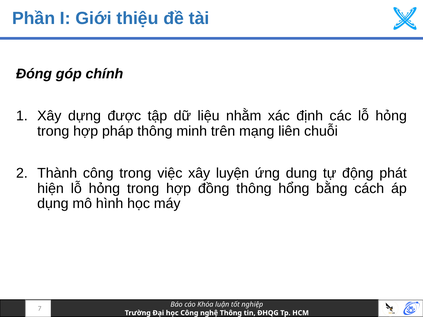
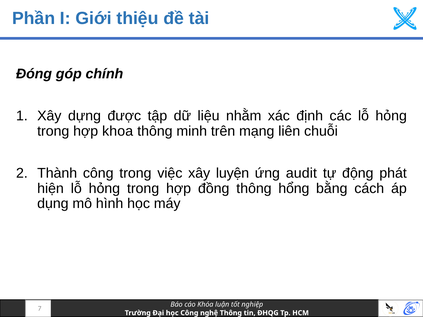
pháp: pháp -> khoa
dung: dung -> audit
